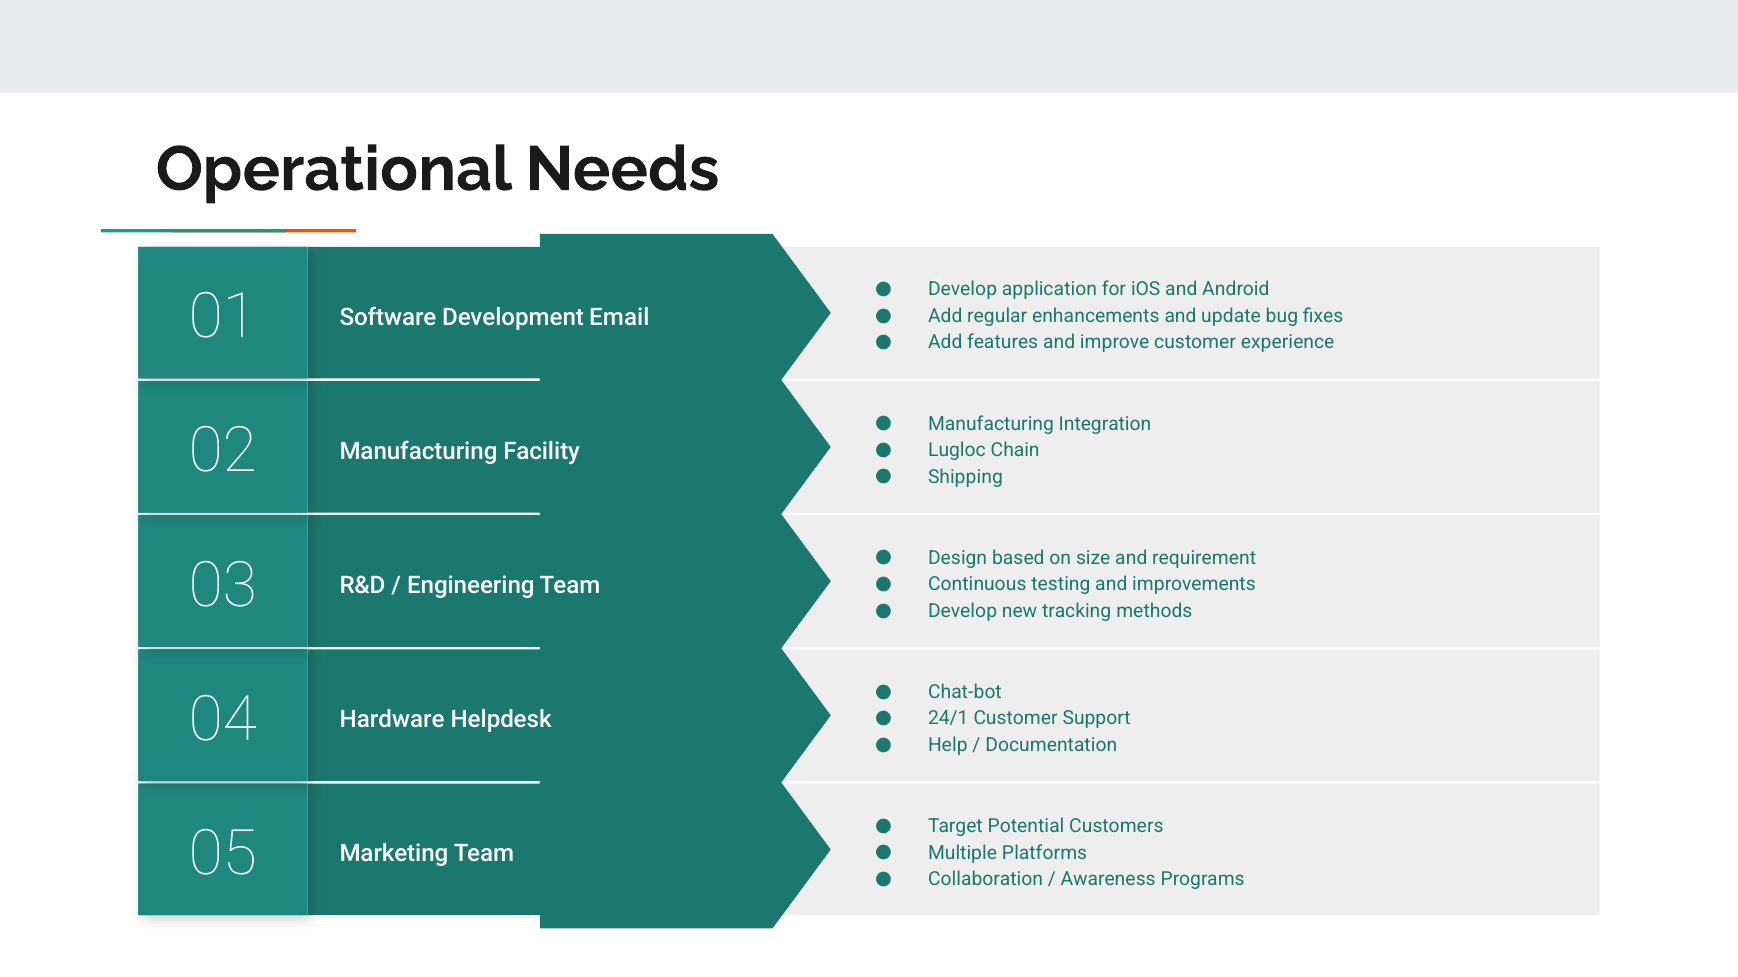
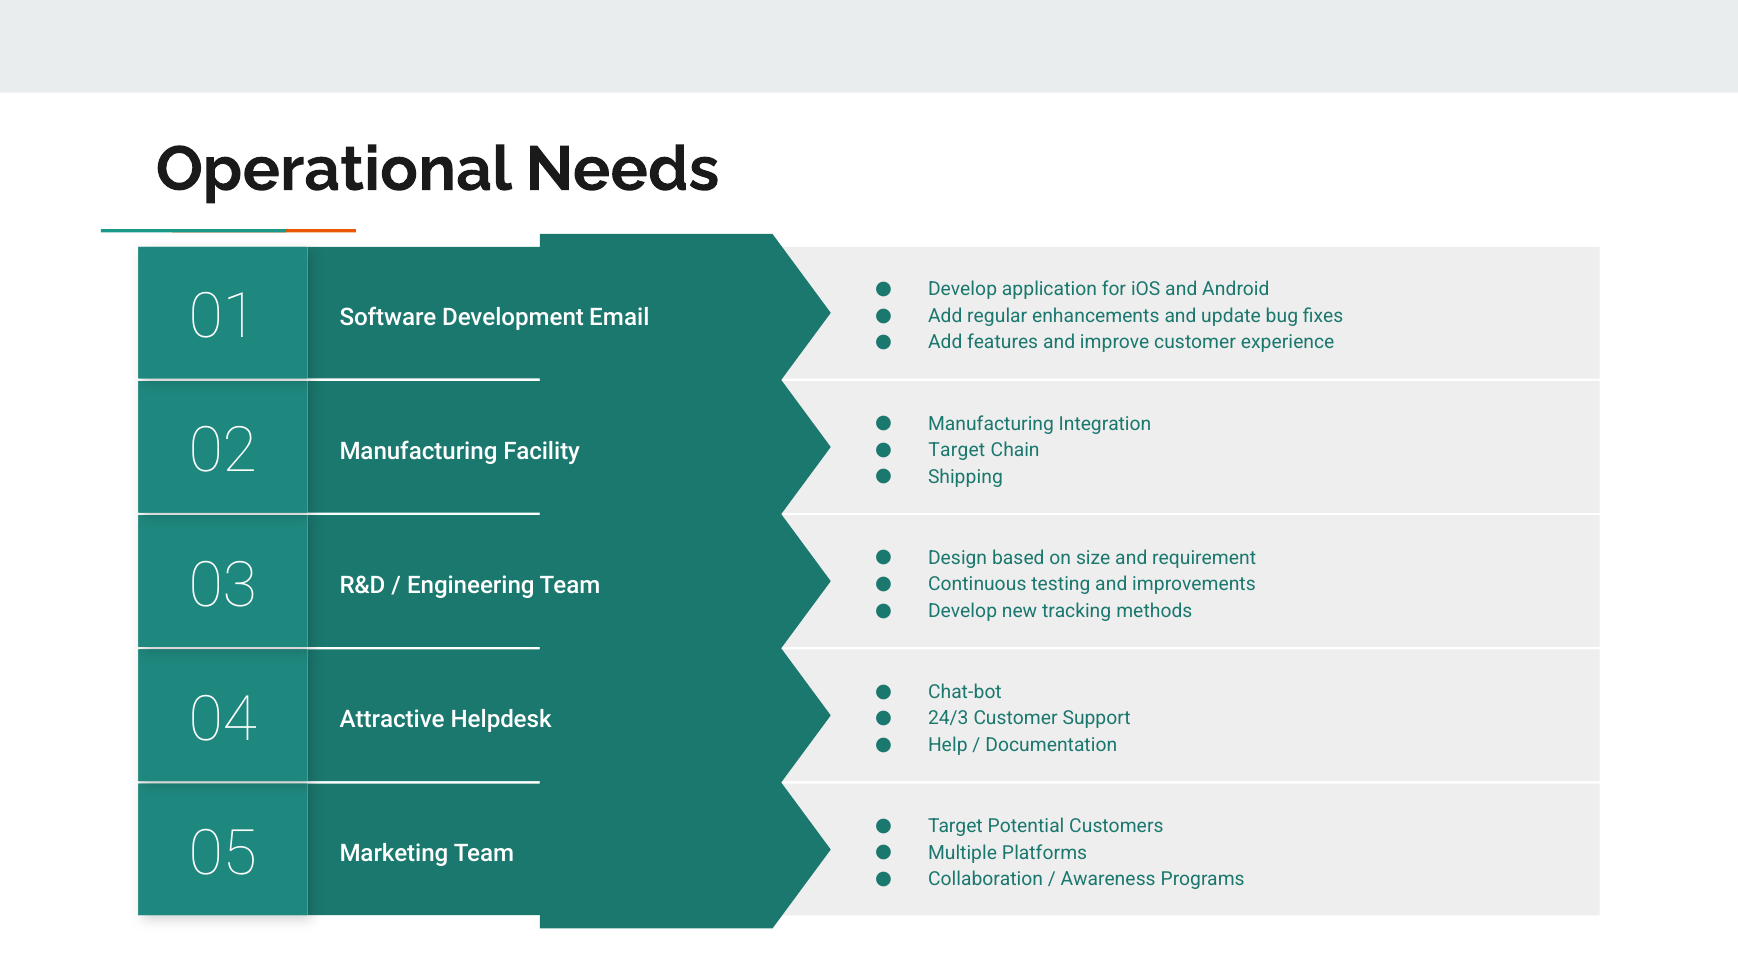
Lugloc at (957, 451): Lugloc -> Target
24/1: 24/1 -> 24/3
Hardware: Hardware -> Attractive
